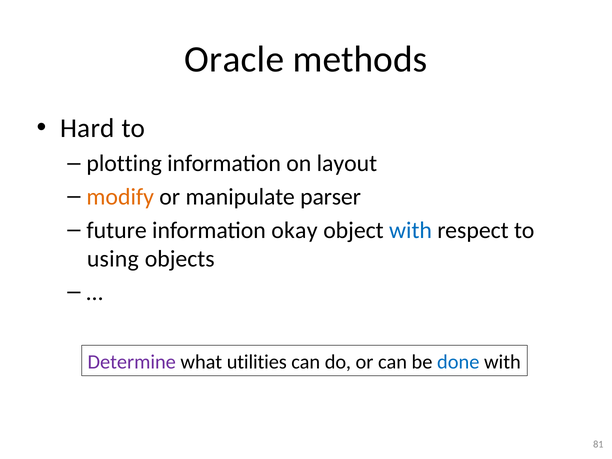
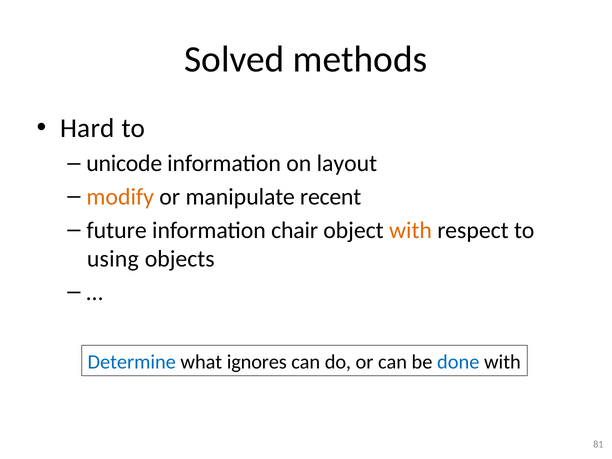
Oracle: Oracle -> Solved
plotting: plotting -> unicode
parser: parser -> recent
okay: okay -> chair
with at (411, 230) colour: blue -> orange
Determine colour: purple -> blue
utilities: utilities -> ignores
